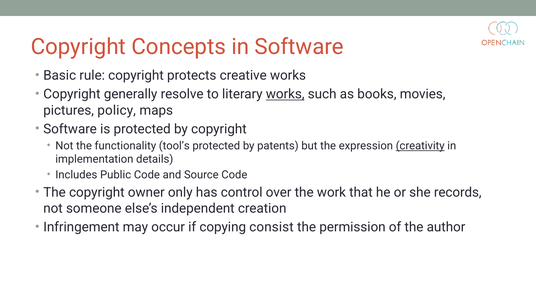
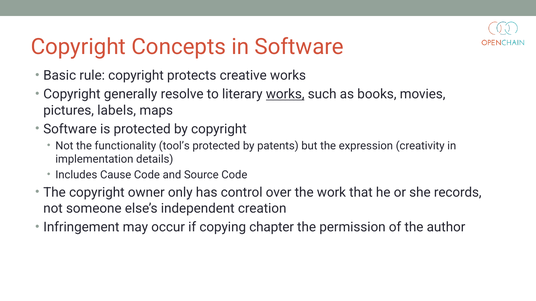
policy: policy -> labels
creativity underline: present -> none
Public: Public -> Cause
consist: consist -> chapter
